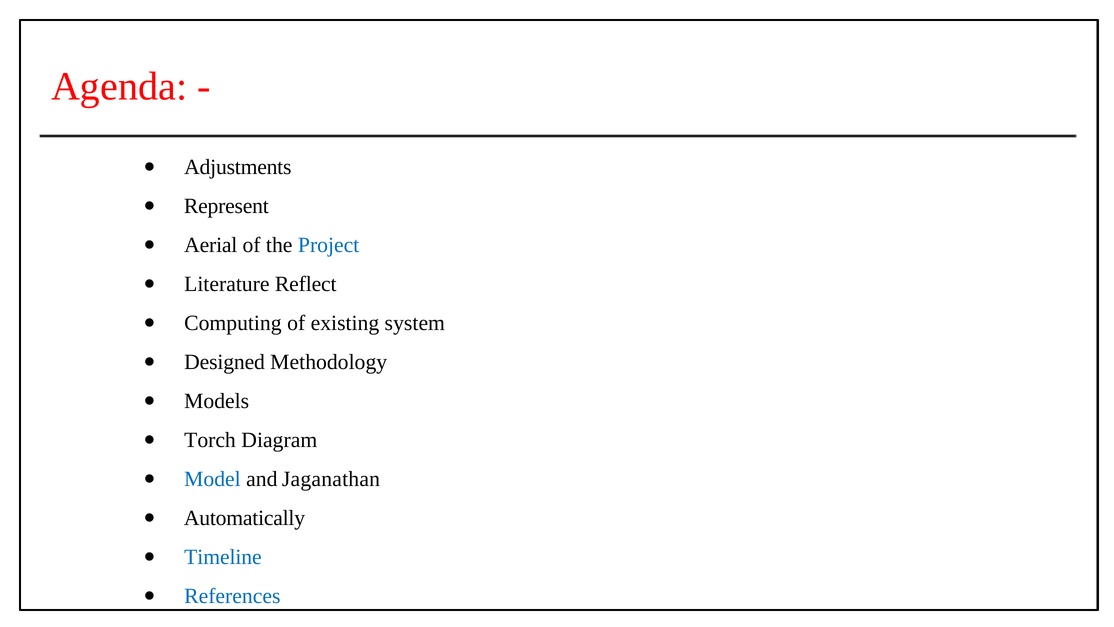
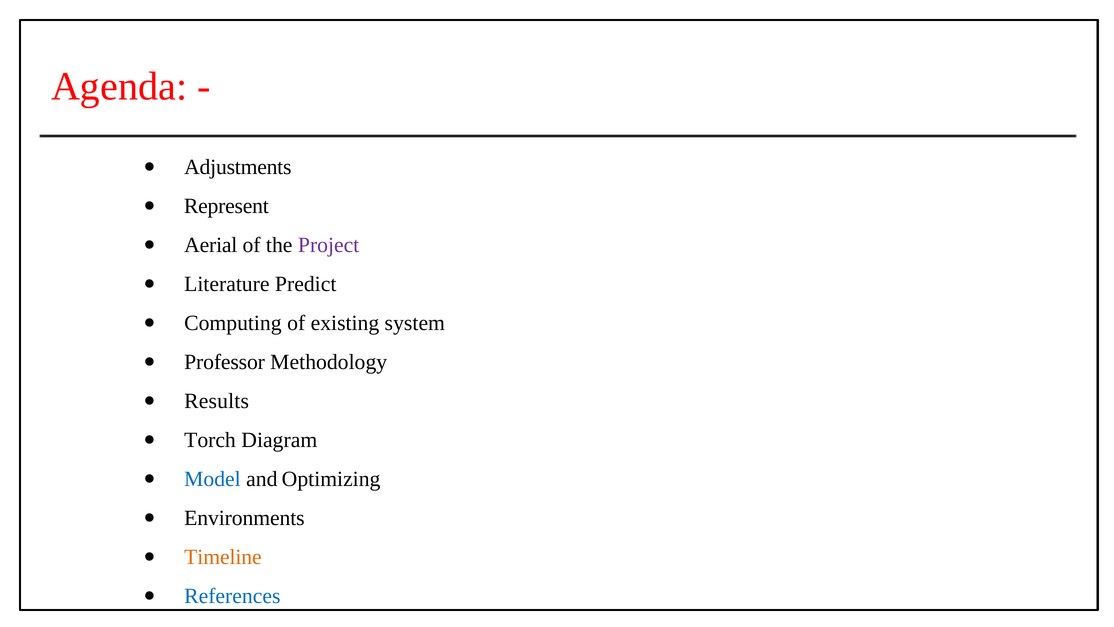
Project colour: blue -> purple
Reflect: Reflect -> Predict
Designed: Designed -> Professor
Models: Models -> Results
Jaganathan: Jaganathan -> Optimizing
Automatically: Automatically -> Environments
Timeline colour: blue -> orange
